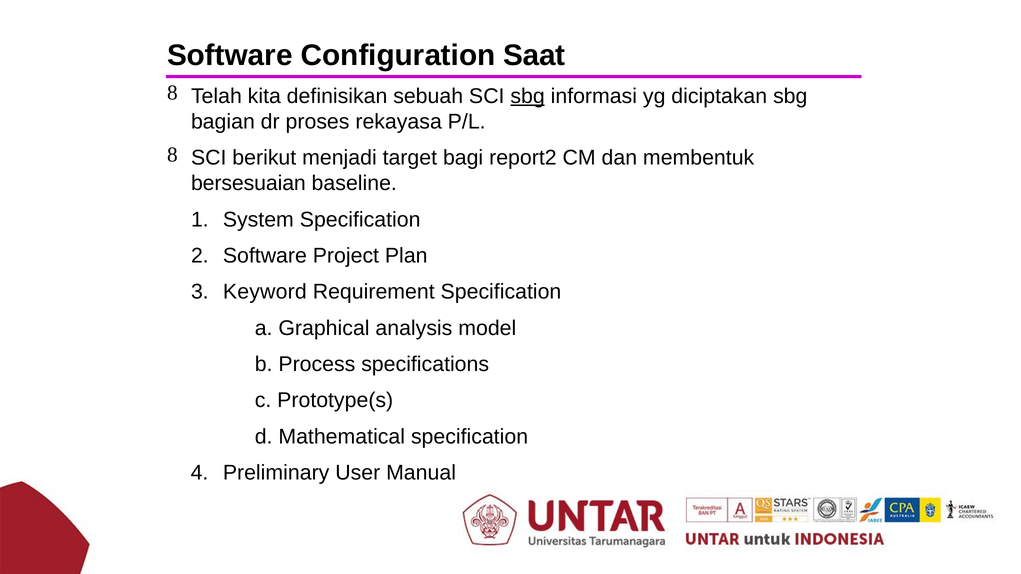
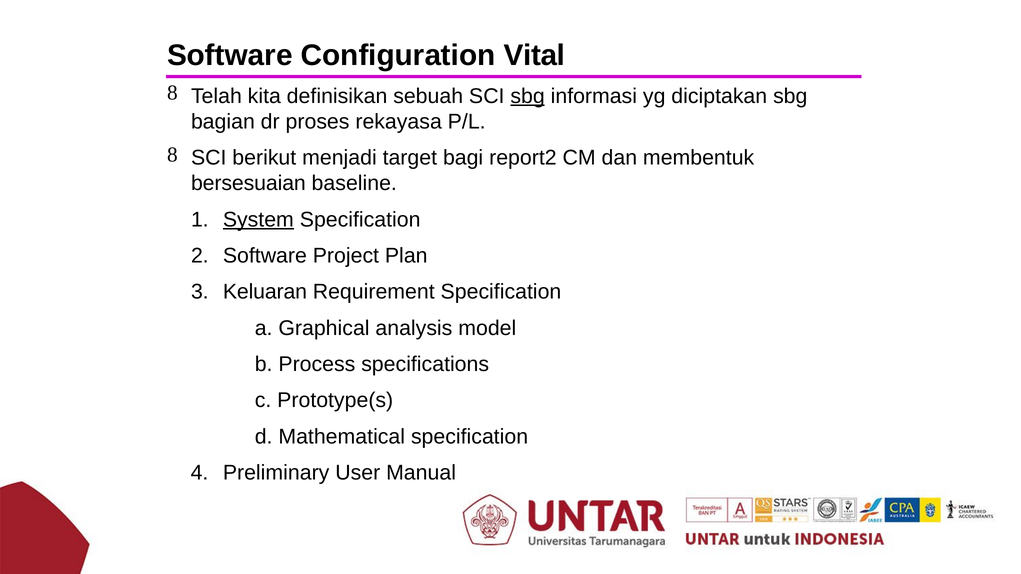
Saat: Saat -> Vital
System underline: none -> present
Keyword: Keyword -> Keluaran
